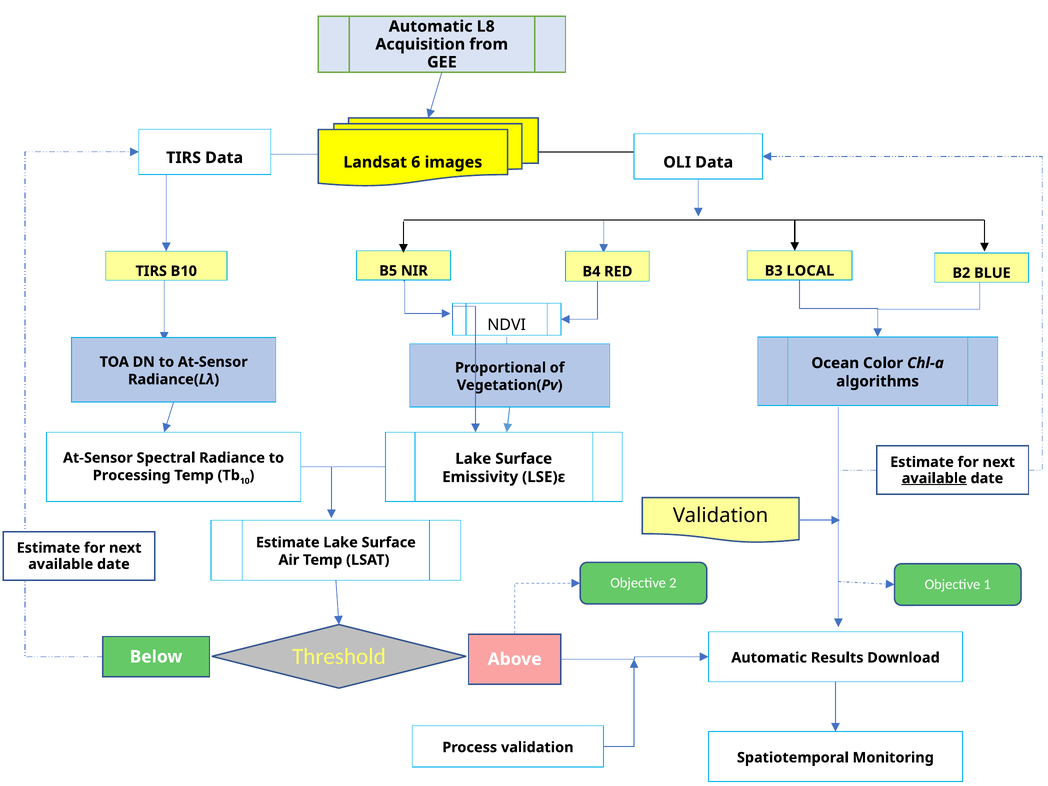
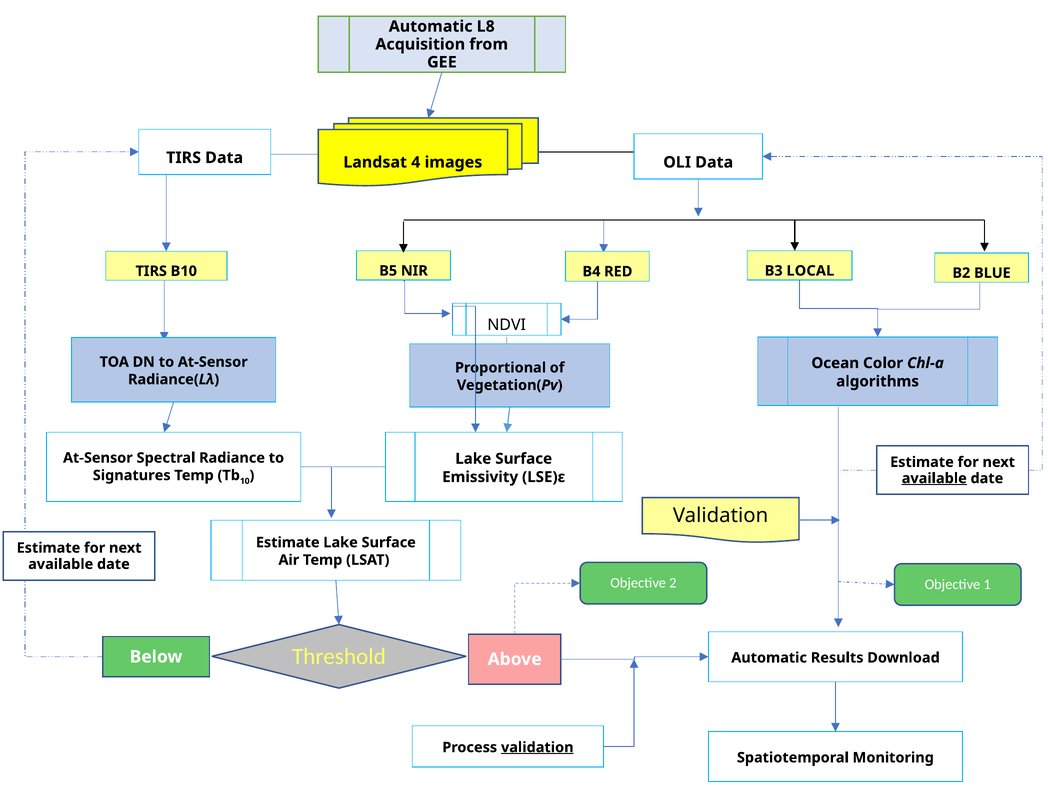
6: 6 -> 4
Processing: Processing -> Signatures
validation at (537, 747) underline: none -> present
